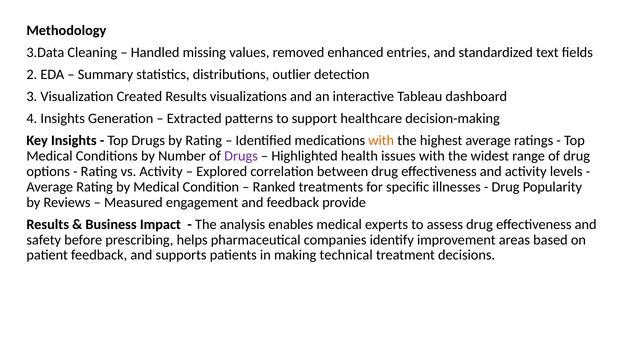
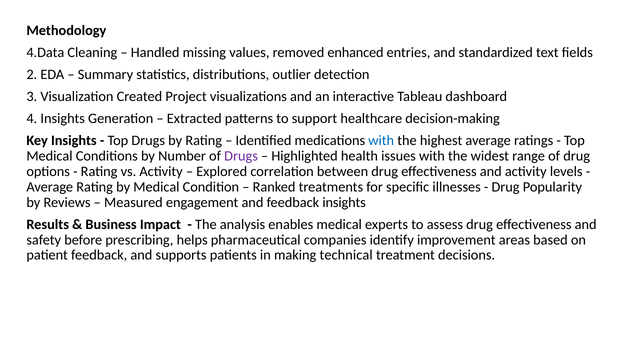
3.Data: 3.Data -> 4.Data
Created Results: Results -> Project
with at (381, 140) colour: orange -> blue
feedback provide: provide -> insights
